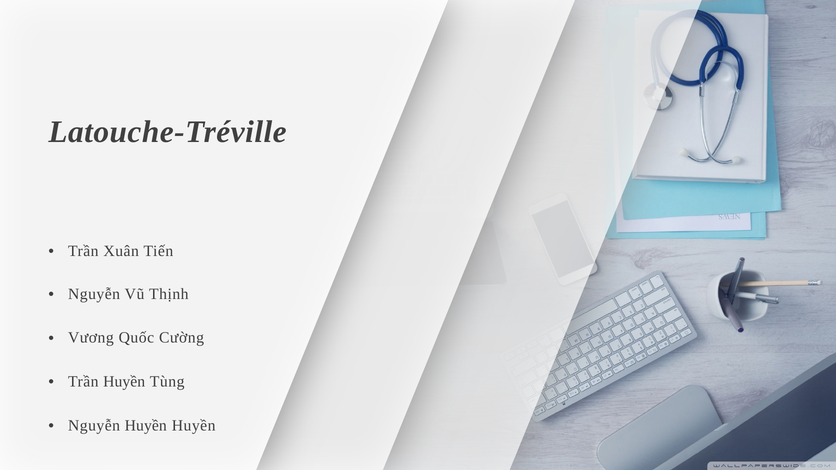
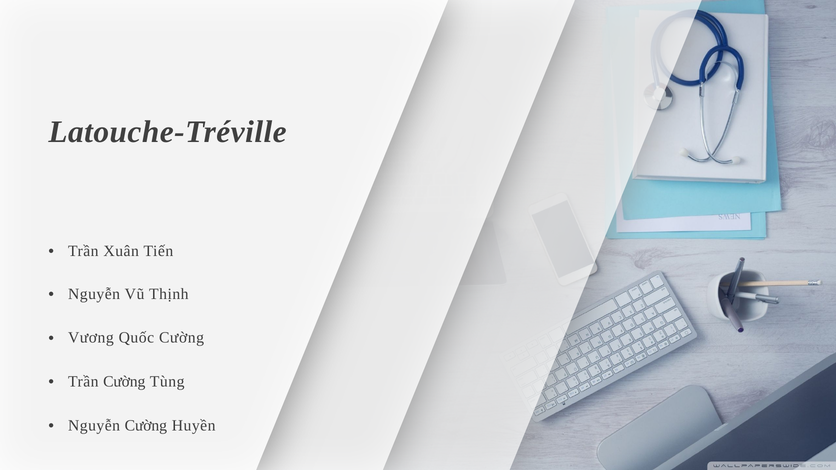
Trần Huyền: Huyền -> Cường
Nguyễn Huyền: Huyền -> Cường
